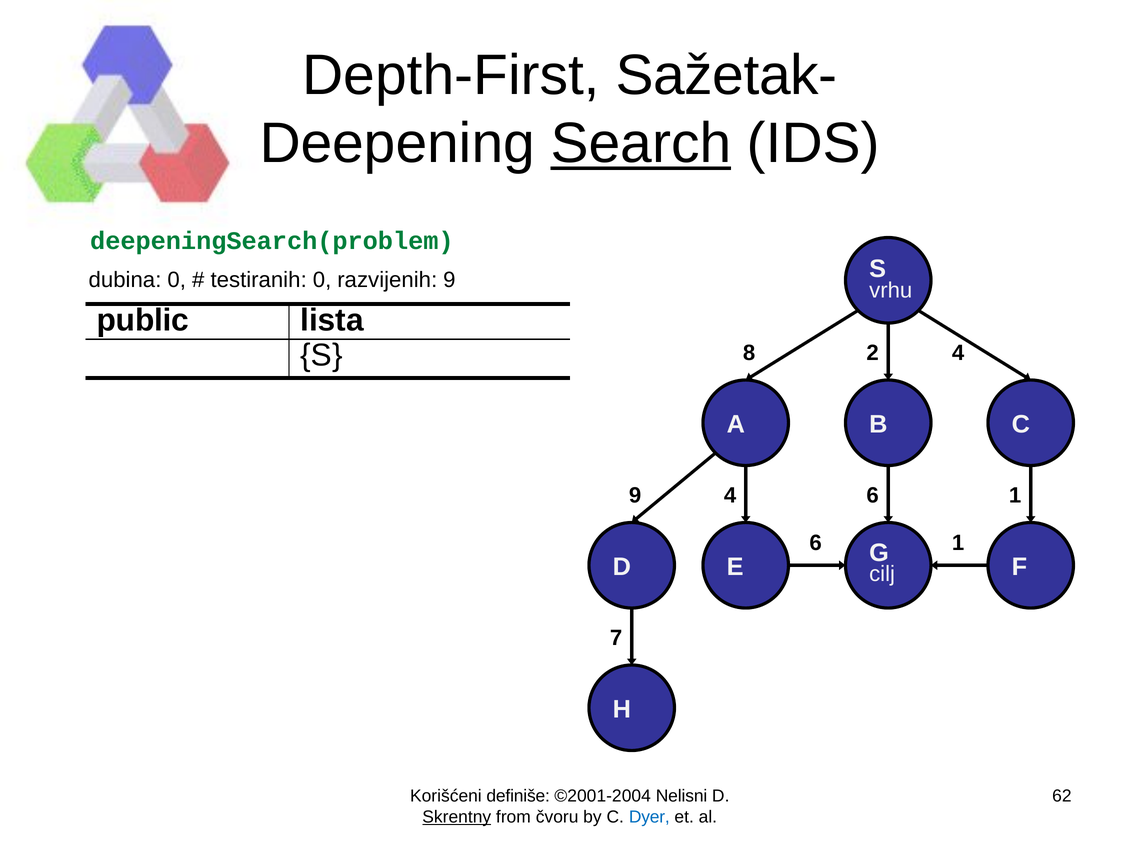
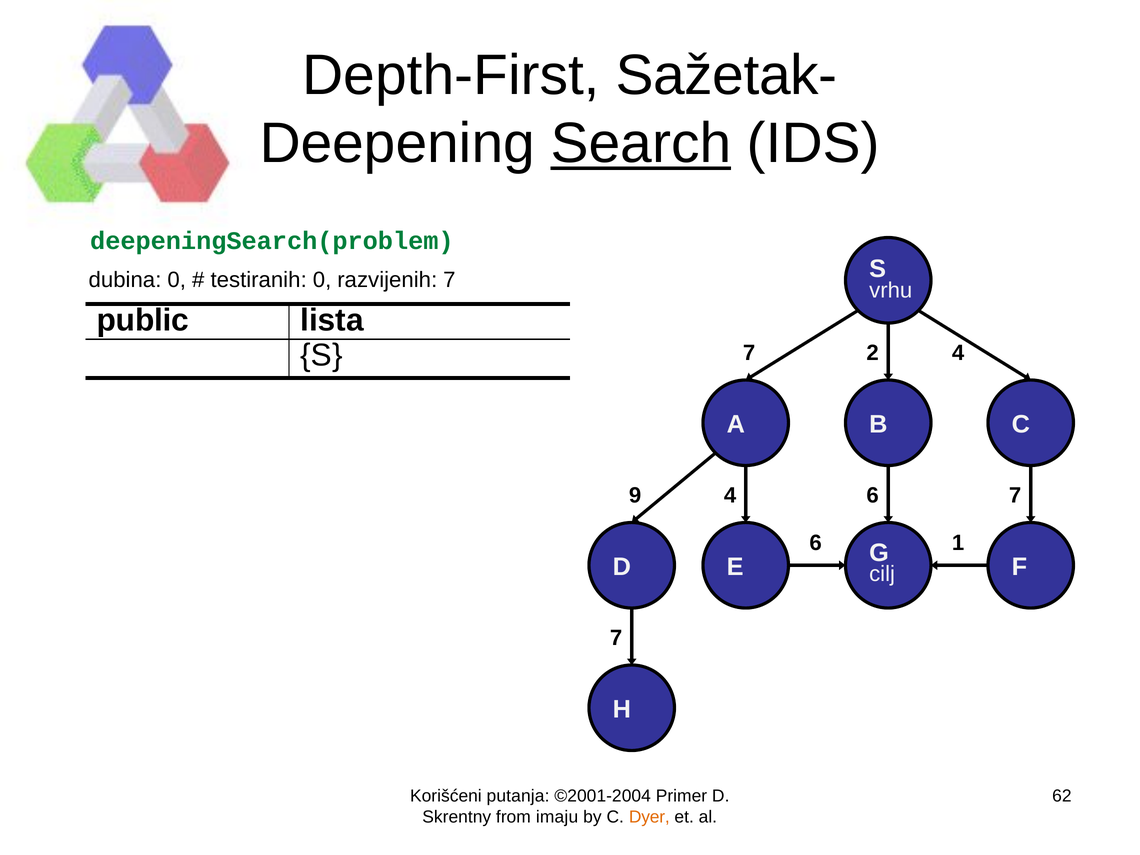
razvijenih 9: 9 -> 7
S 8: 8 -> 7
6 1: 1 -> 7
definiše: definiše -> putanja
Nelisni: Nelisni -> Primer
Skrentny underline: present -> none
čvoru: čvoru -> imaju
Dyer colour: blue -> orange
